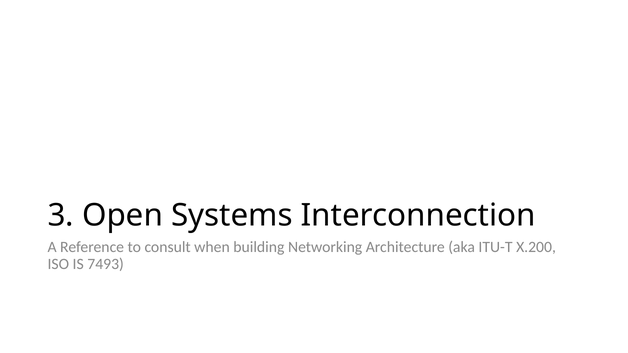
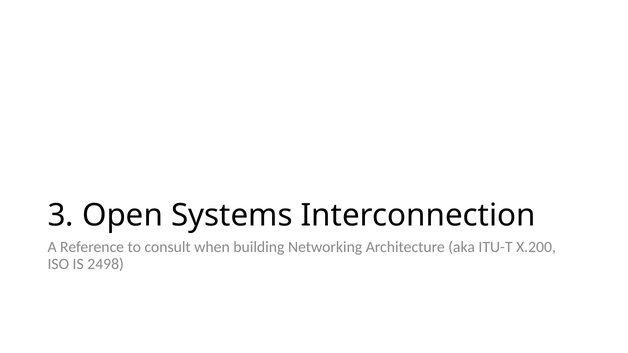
7493: 7493 -> 2498
